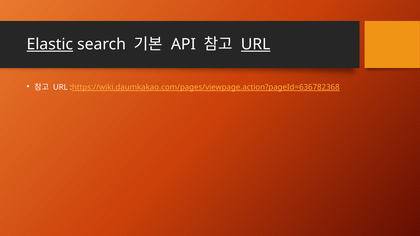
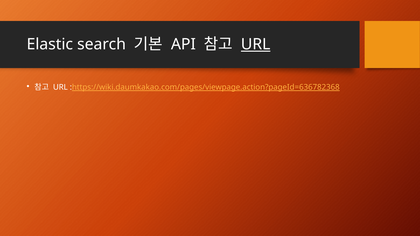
Elastic underline: present -> none
